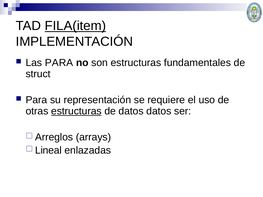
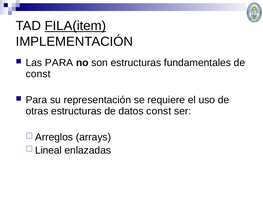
struct at (38, 74): struct -> const
estructuras at (76, 111) underline: present -> none
datos datos: datos -> const
